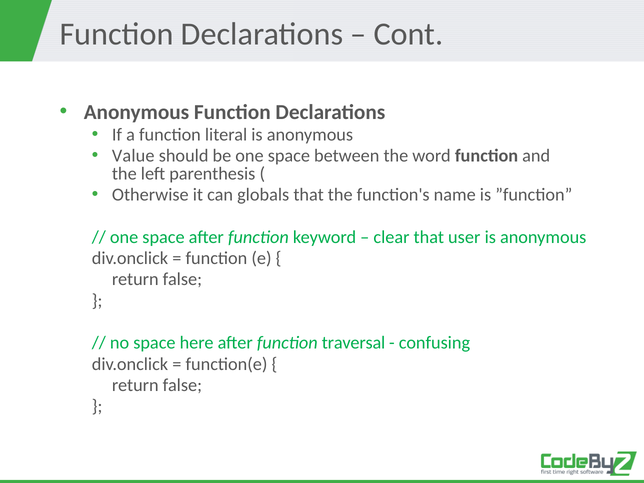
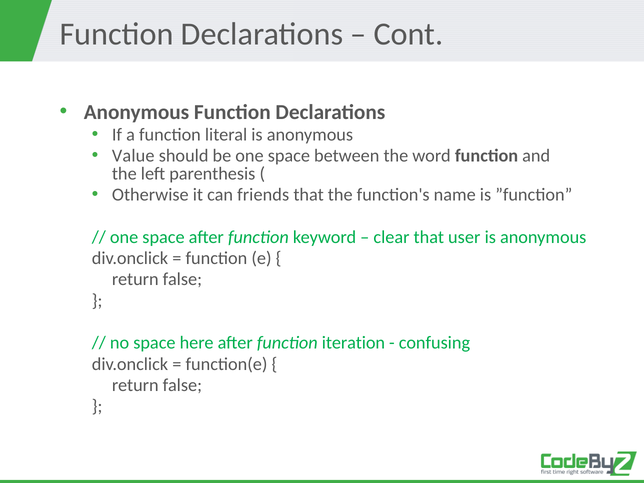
globals: globals -> friends
traversal: traversal -> iteration
